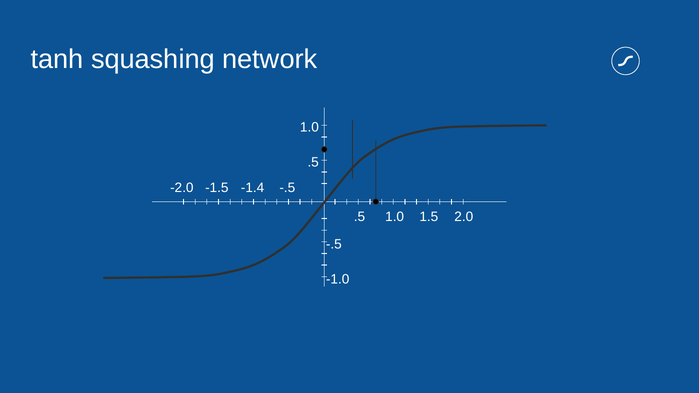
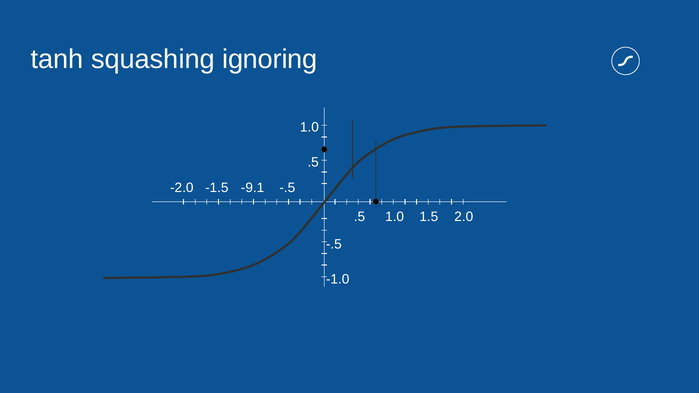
network: network -> ignoring
-1.4: -1.4 -> -9.1
